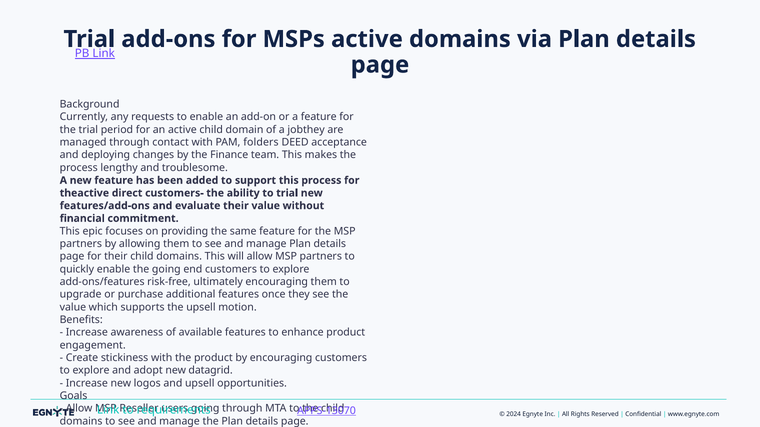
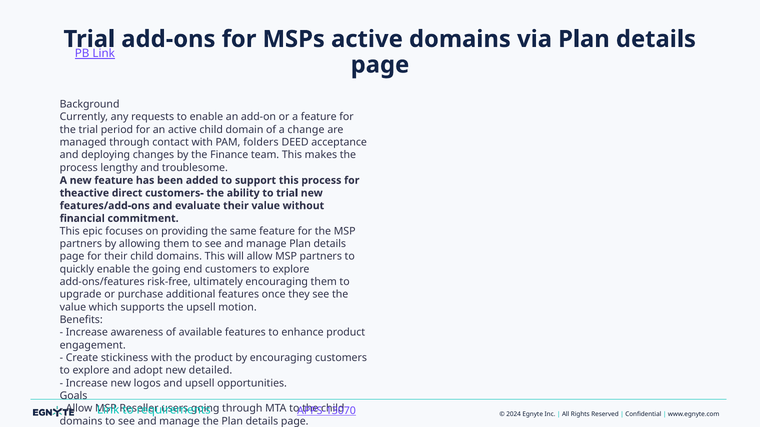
jobthey: jobthey -> change
datagrid: datagrid -> detailed
